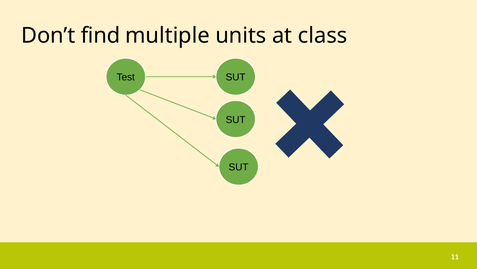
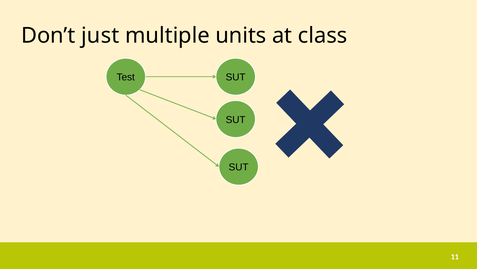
find: find -> just
